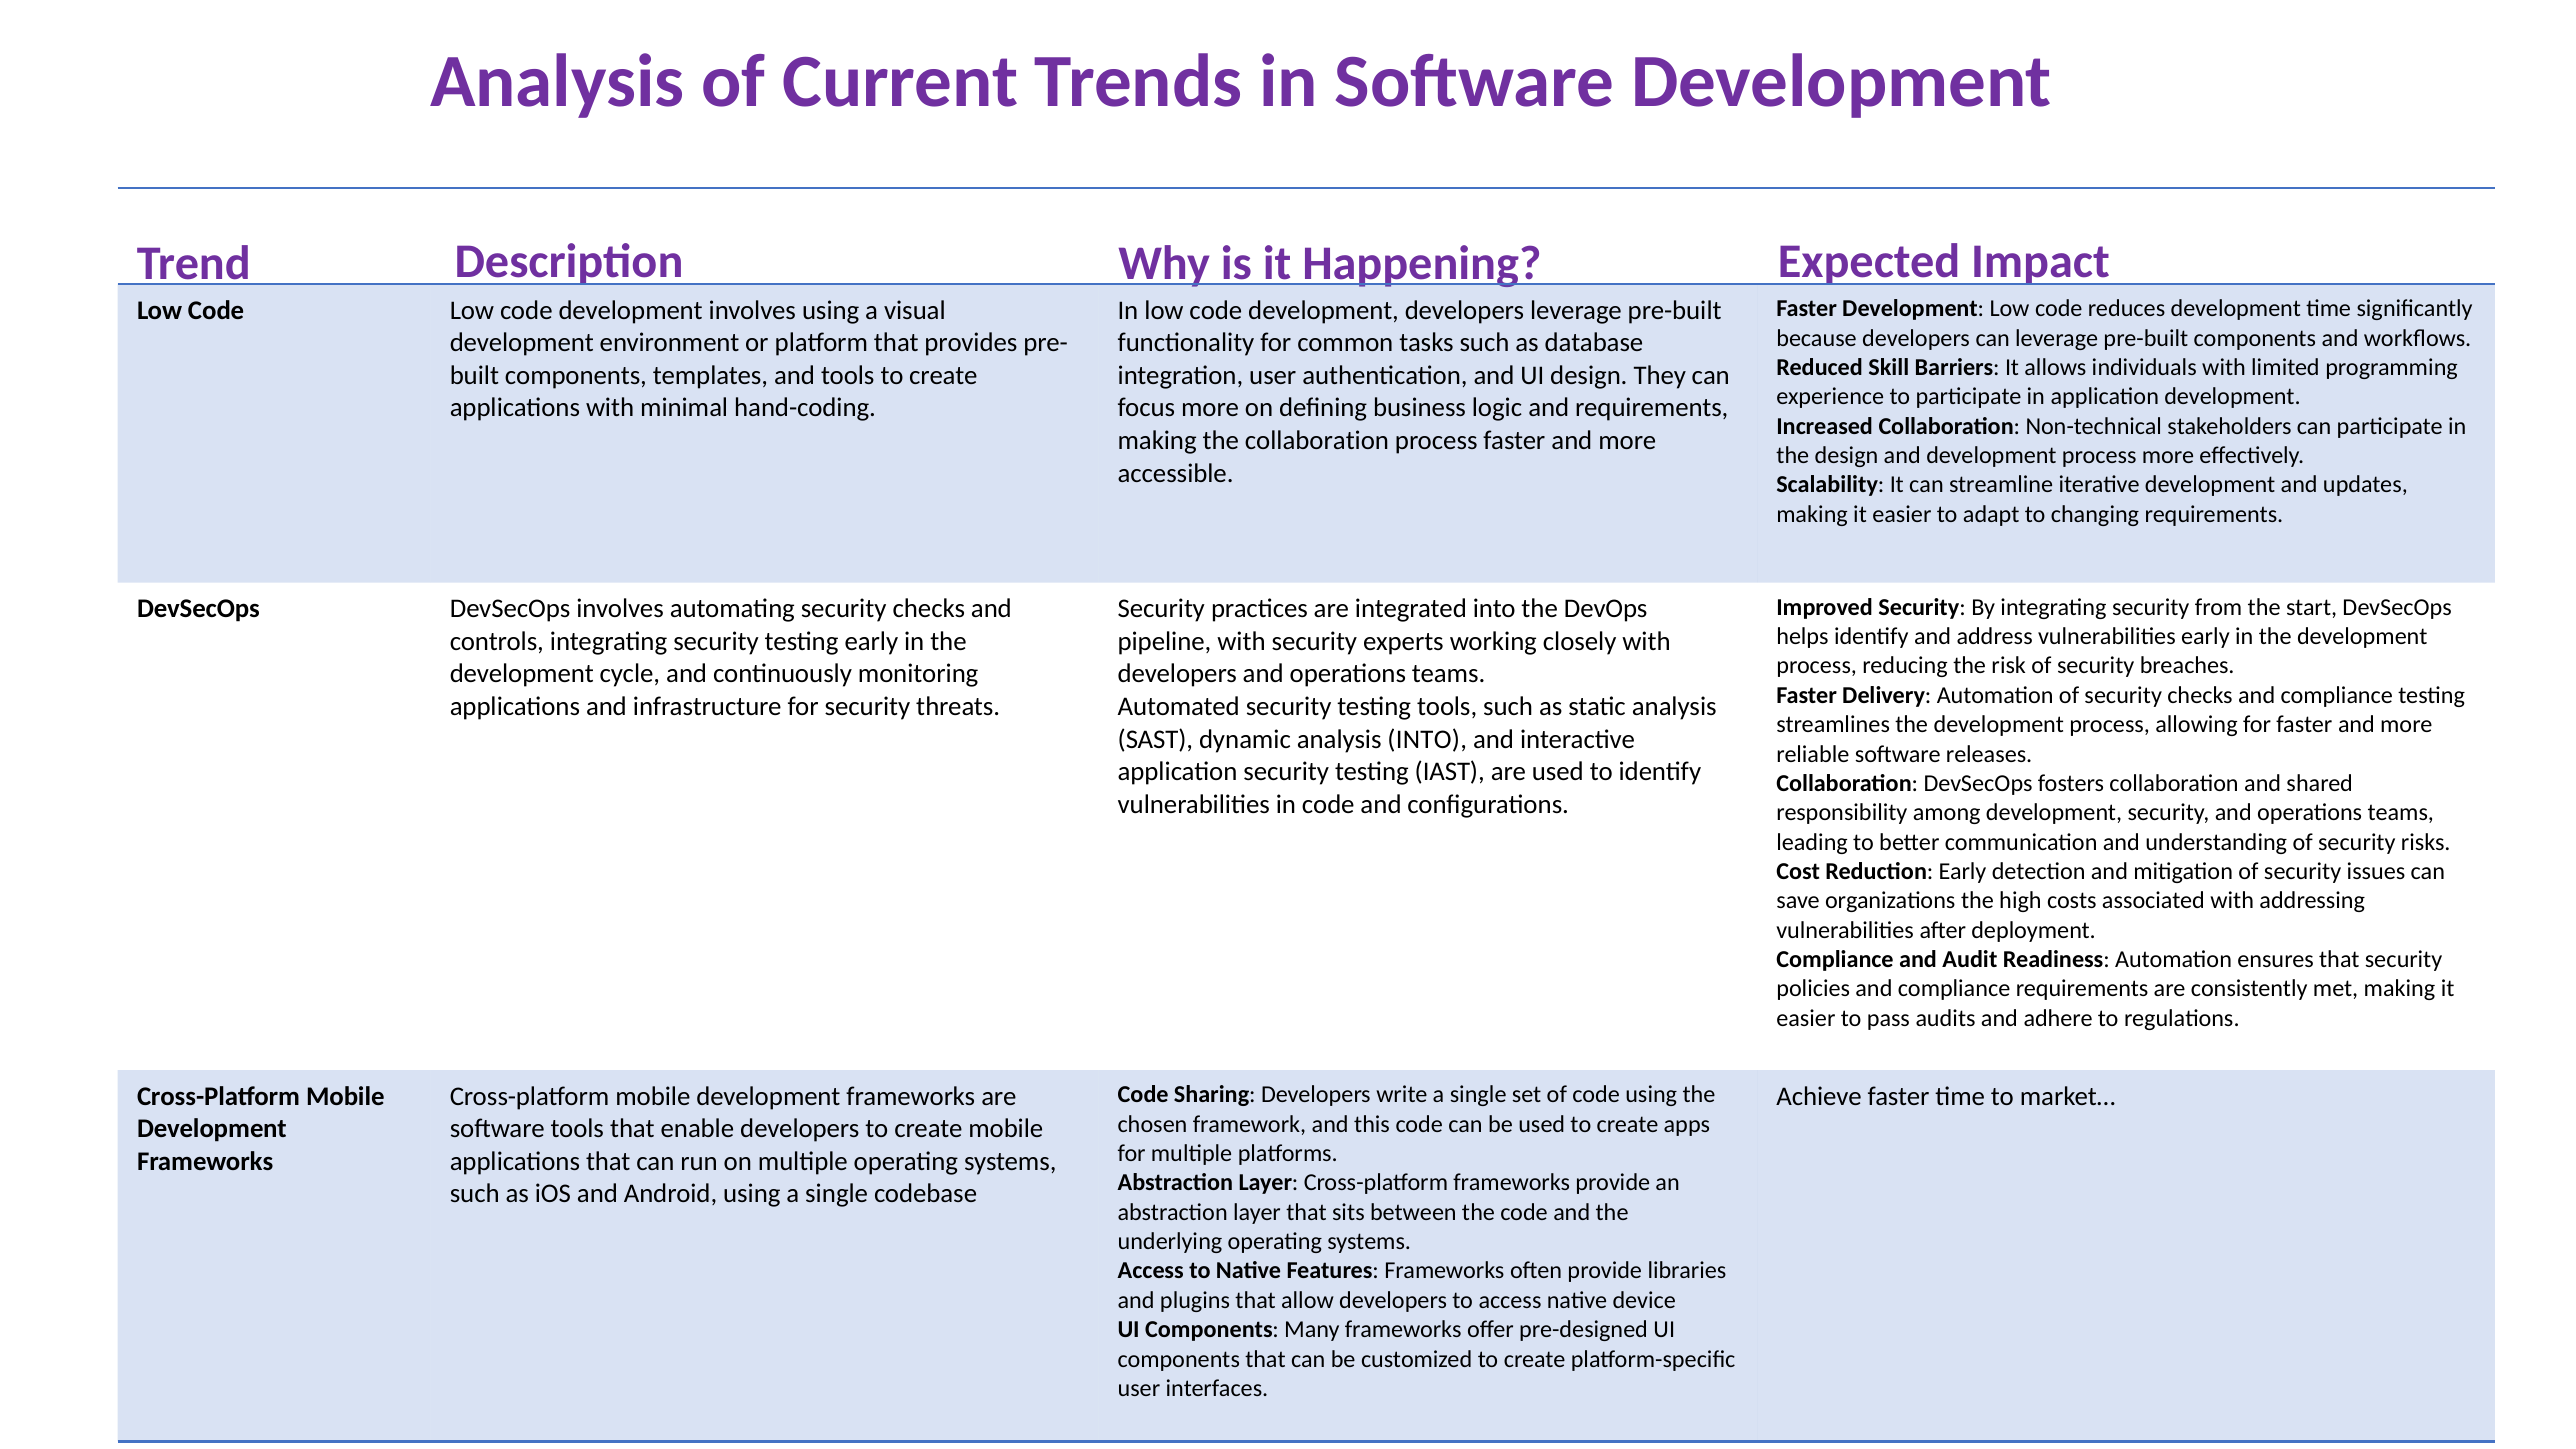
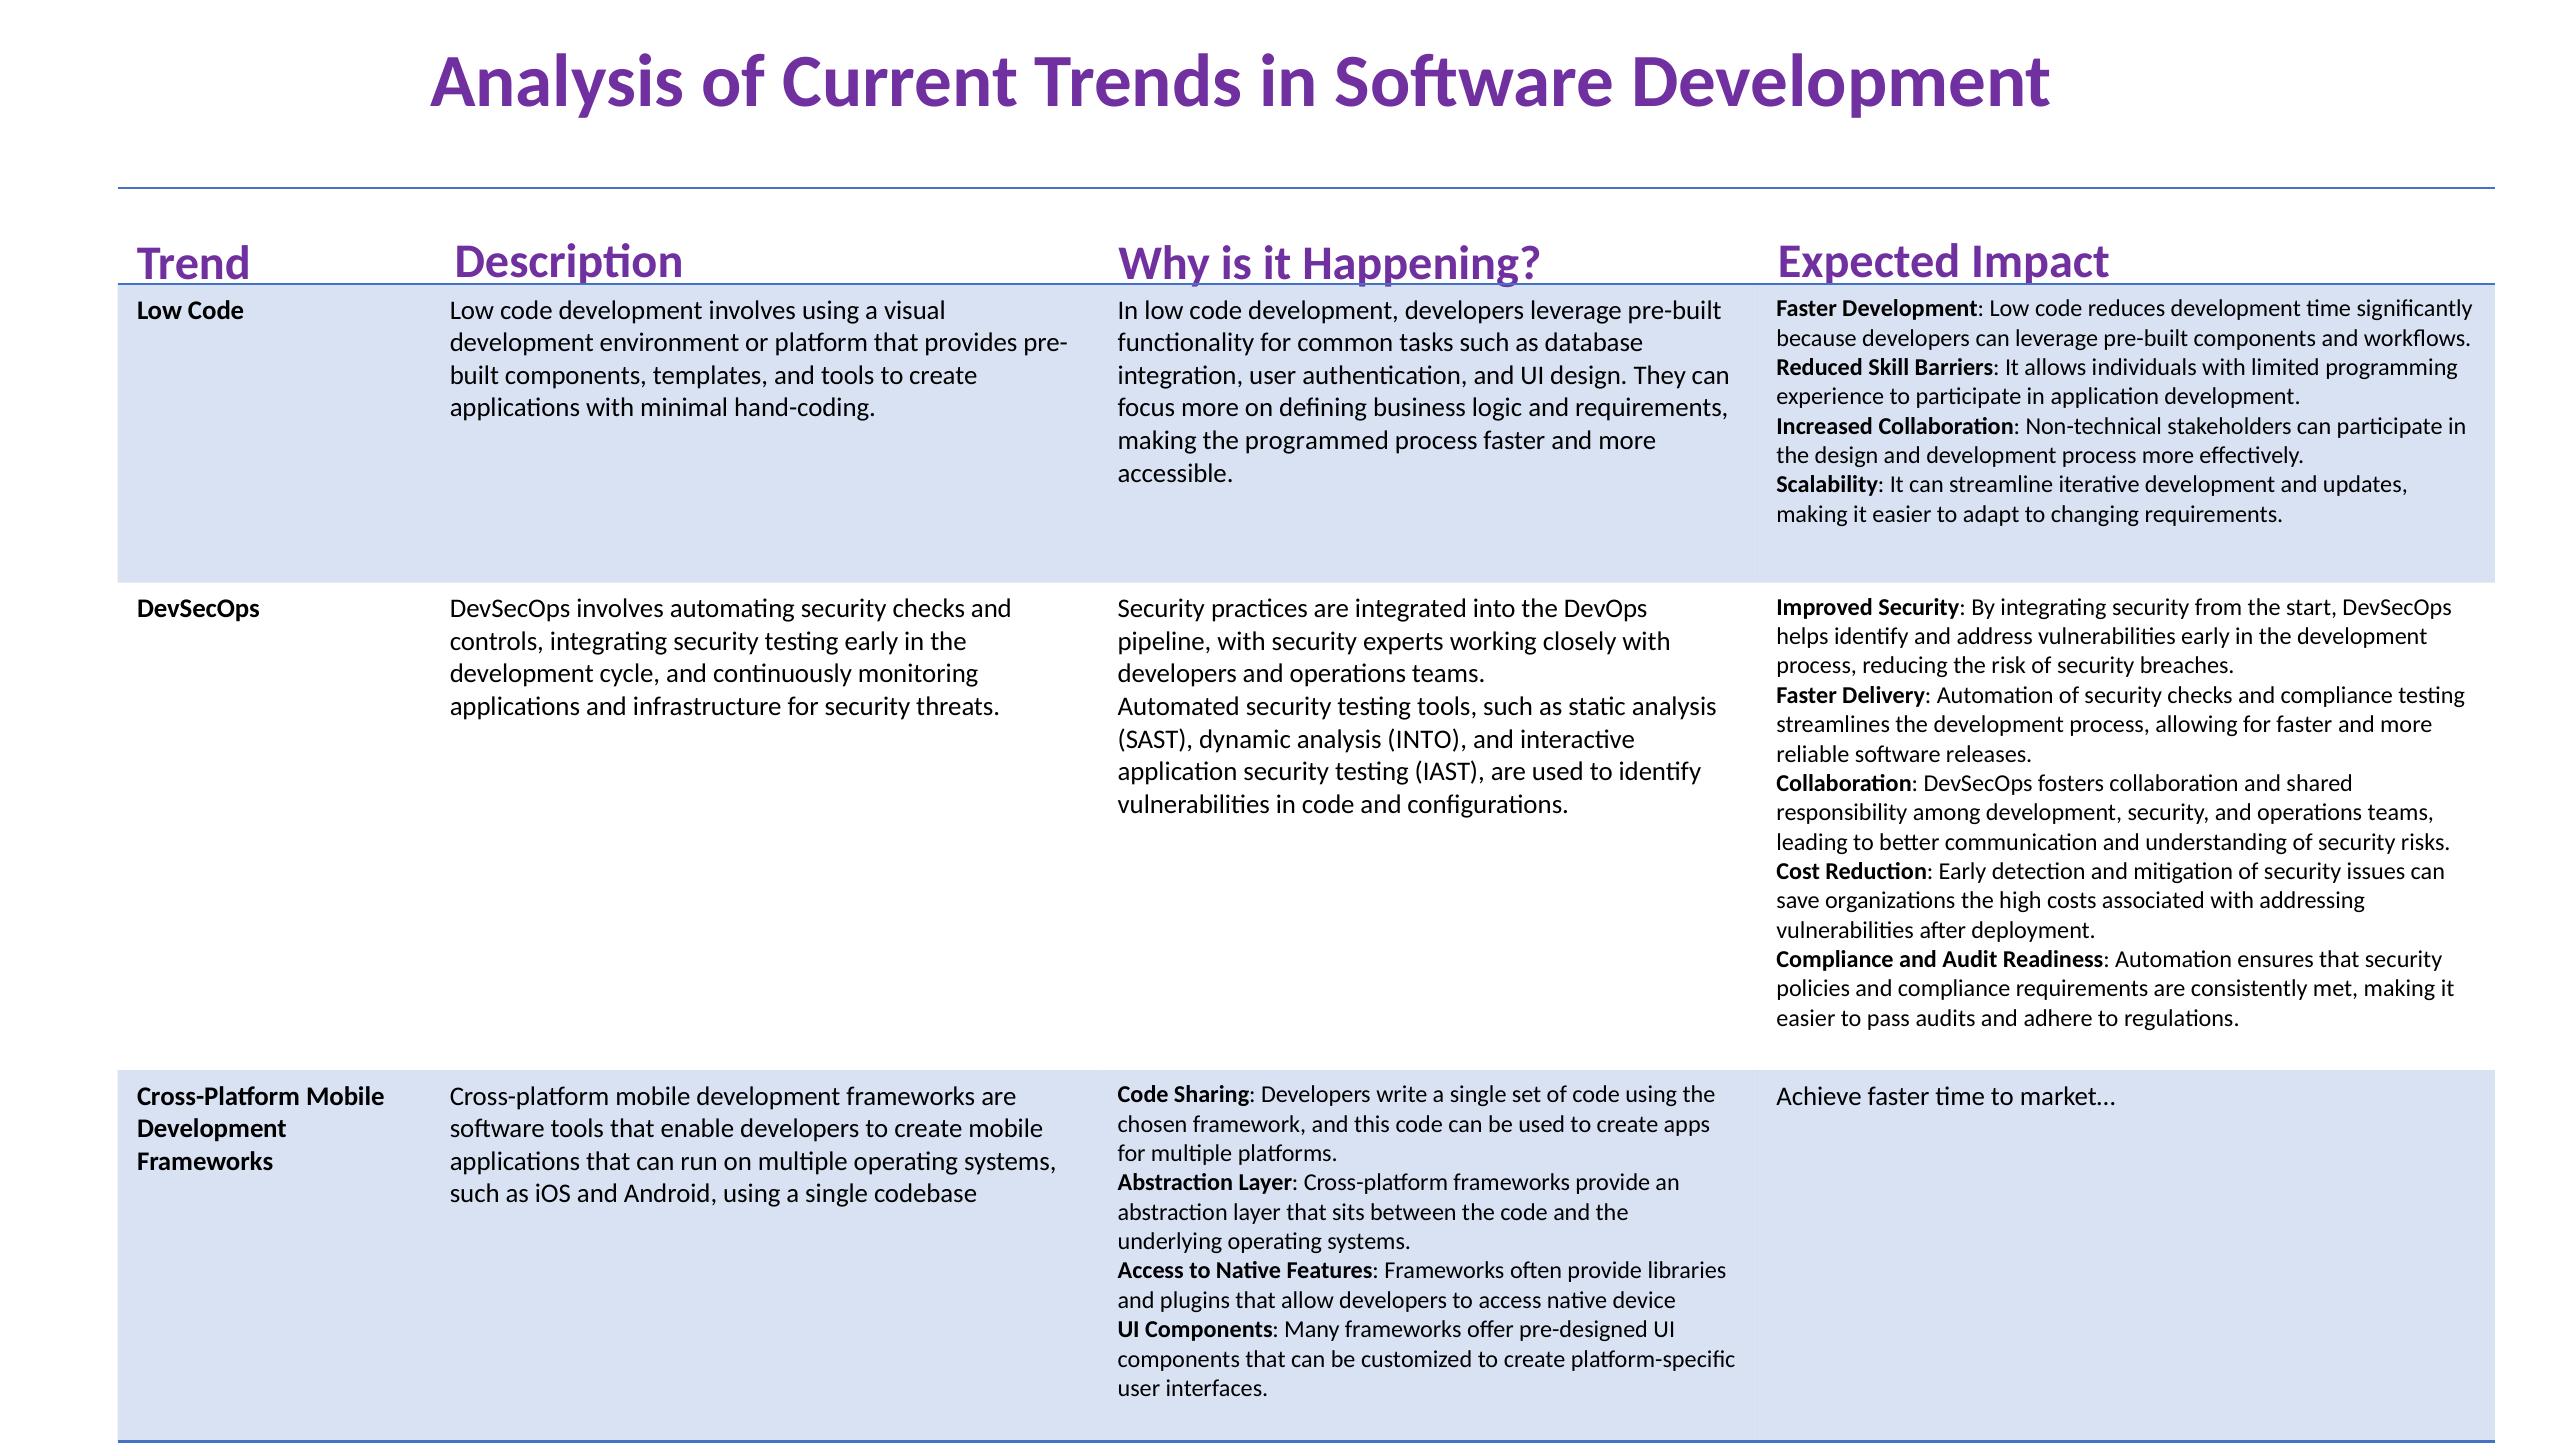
the collaboration: collaboration -> programmed
